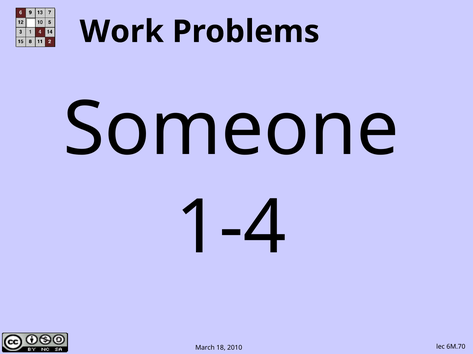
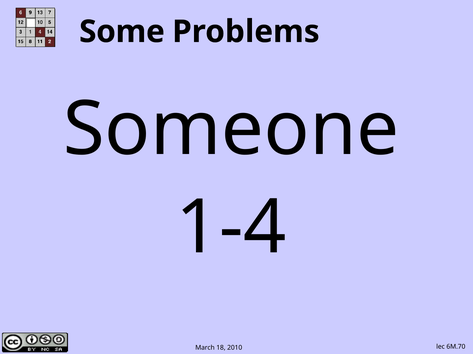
Work: Work -> Some
